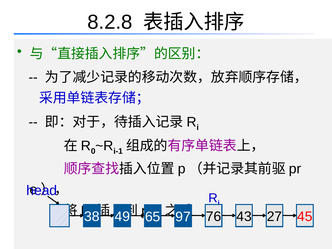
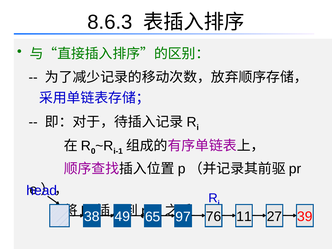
8.2.8: 8.2.8 -> 8.6.3
43: 43 -> 11
45: 45 -> 39
